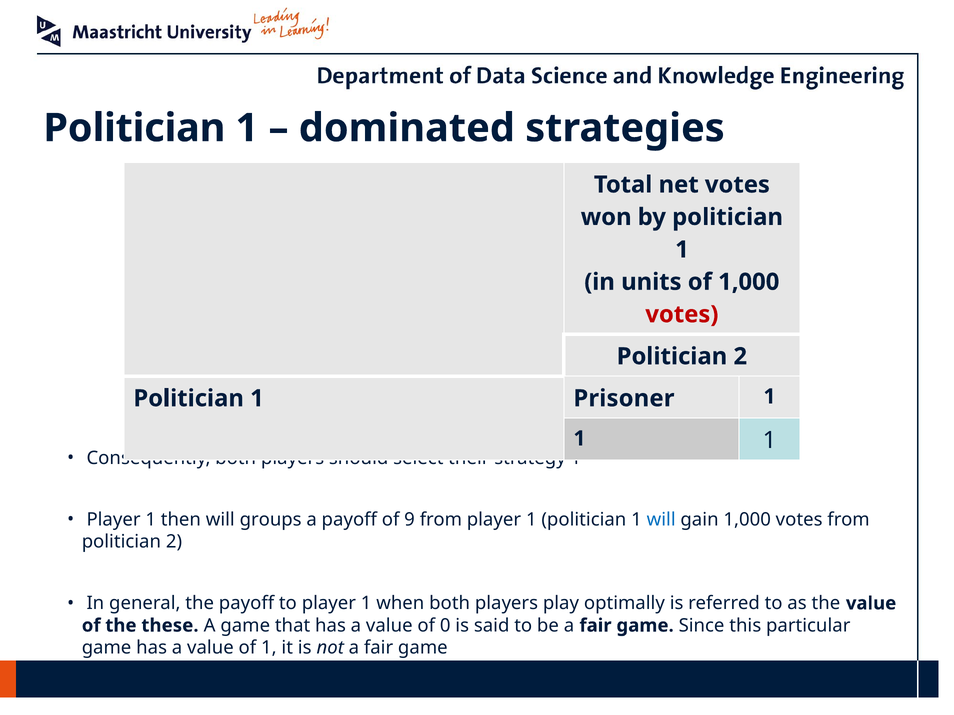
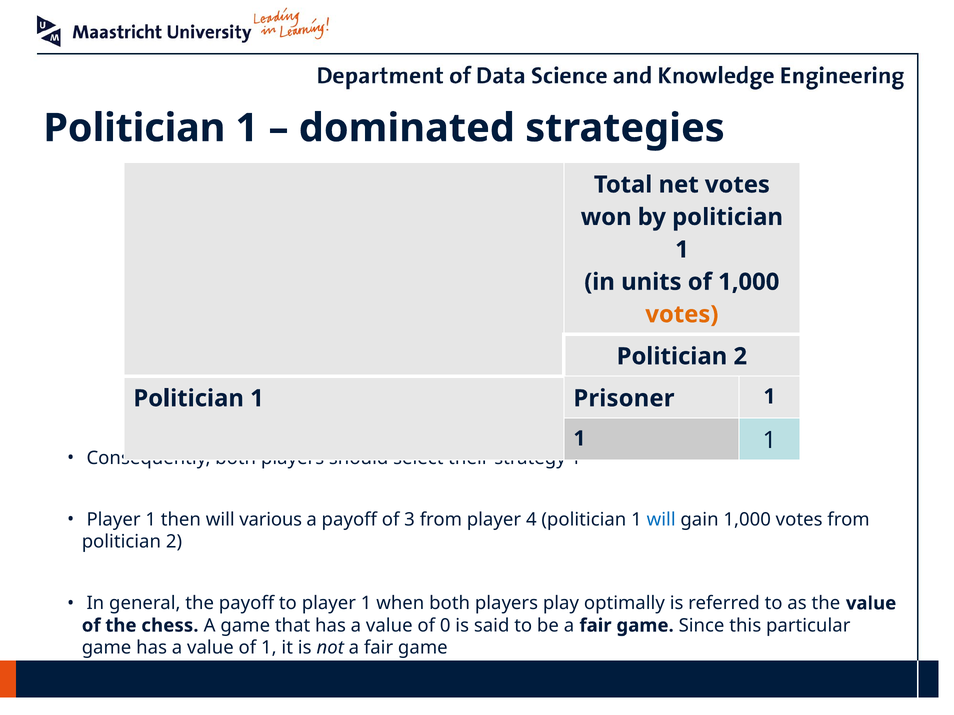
votes at (682, 315) colour: red -> orange
groups: groups -> various
9: 9 -> 3
from player 1: 1 -> 4
these: these -> chess
